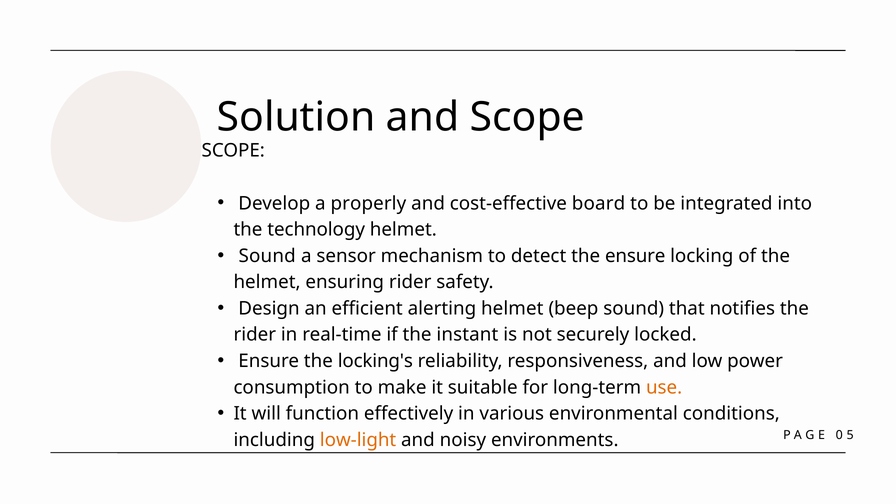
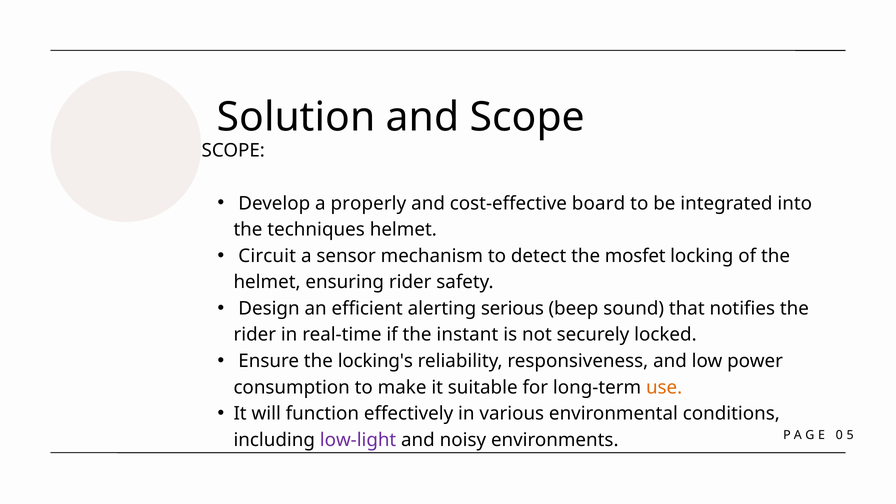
technology: technology -> techniques
Sound at (267, 256): Sound -> Circuit
the ensure: ensure -> mosfet
alerting helmet: helmet -> serious
low-light colour: orange -> purple
